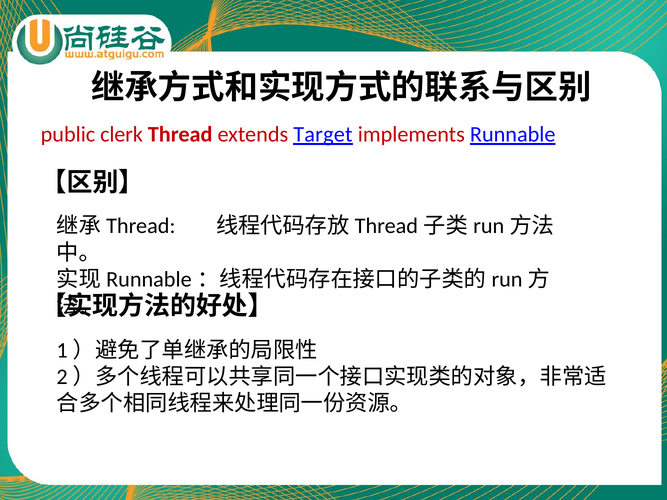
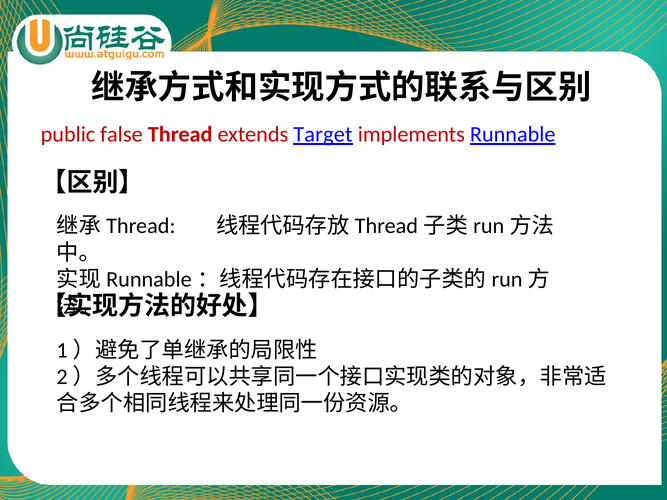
clerk: clerk -> false
